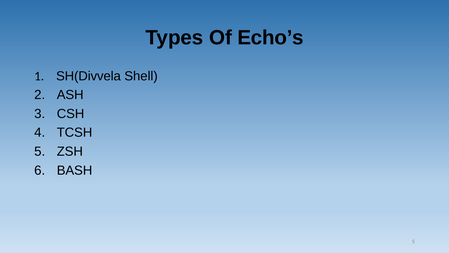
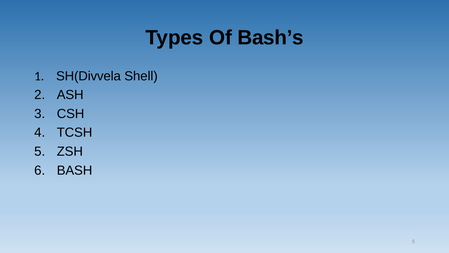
Echo’s: Echo’s -> Bash’s
